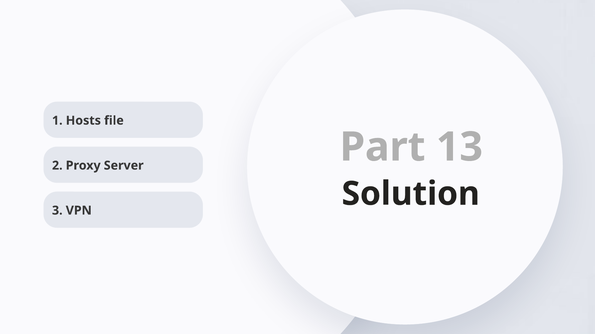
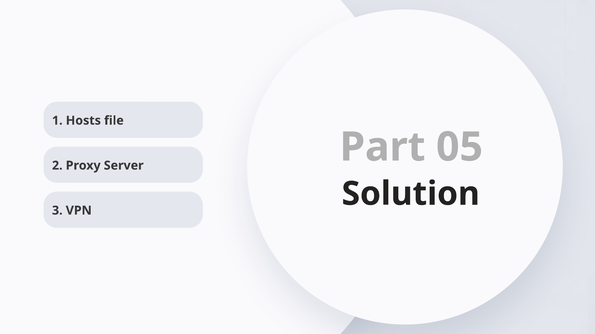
13: 13 -> 05
